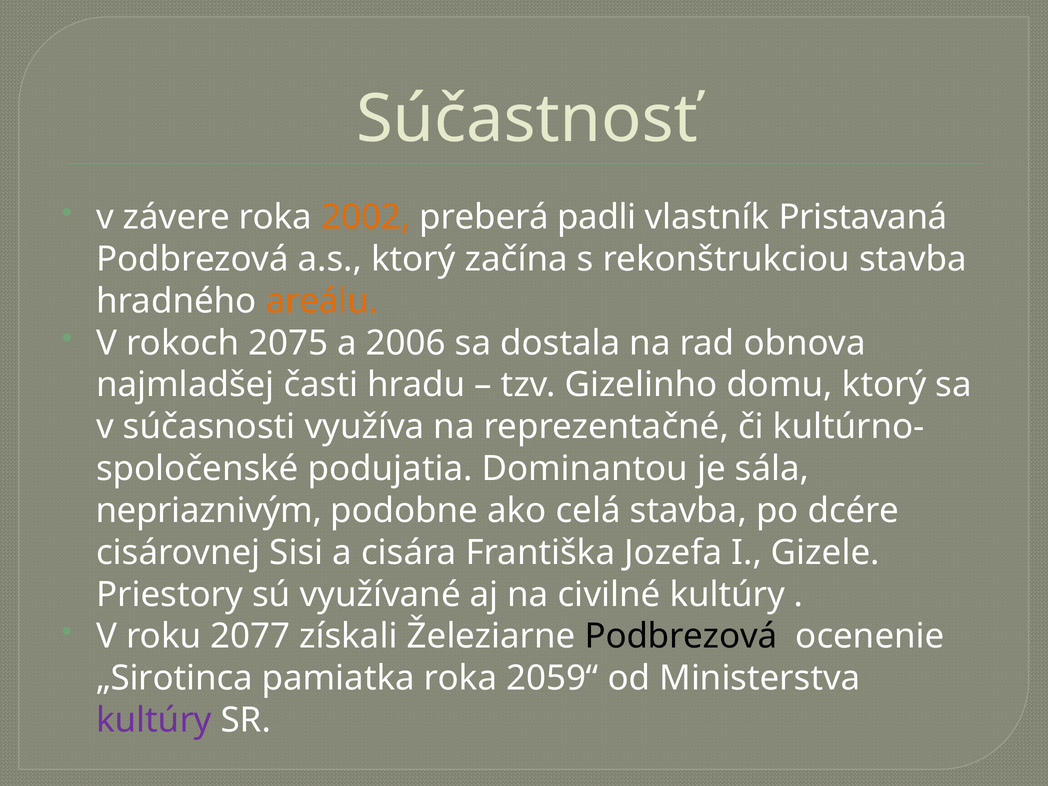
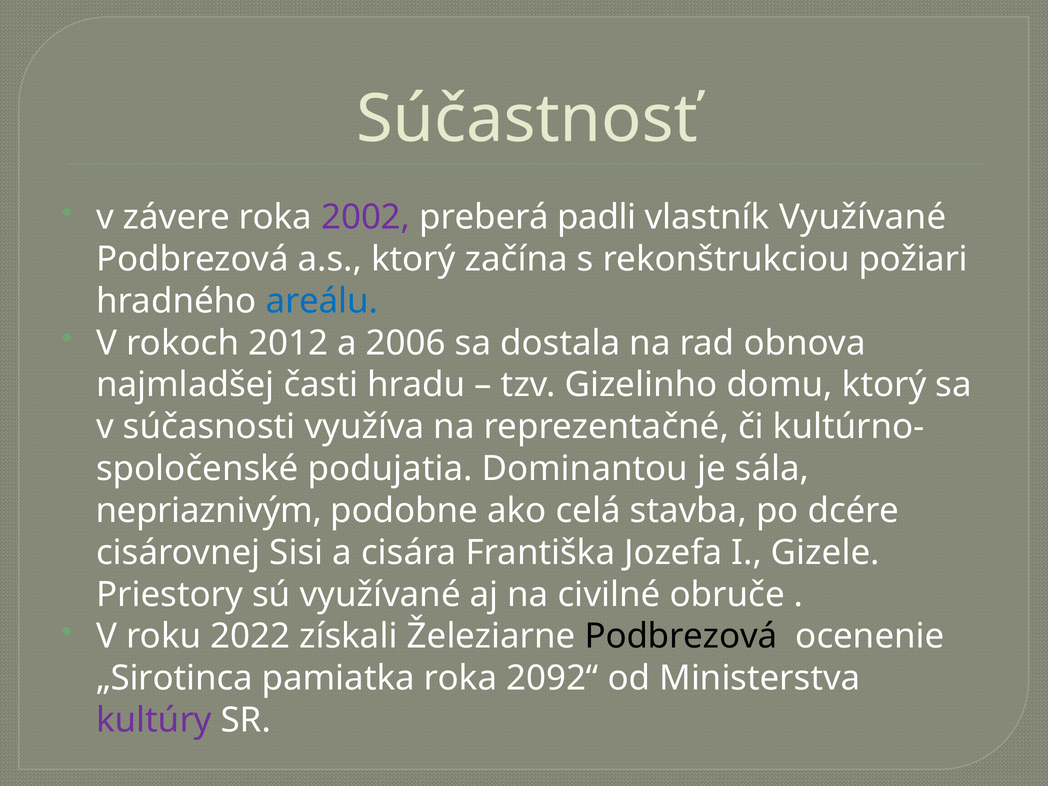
2002 colour: orange -> purple
vlastník Pristavaná: Pristavaná -> Využívané
rekonštrukciou stavba: stavba -> požiari
areálu colour: orange -> blue
2075: 2075 -> 2012
civilné kultúry: kultúry -> obruče
2077: 2077 -> 2022
2059“: 2059“ -> 2092“
